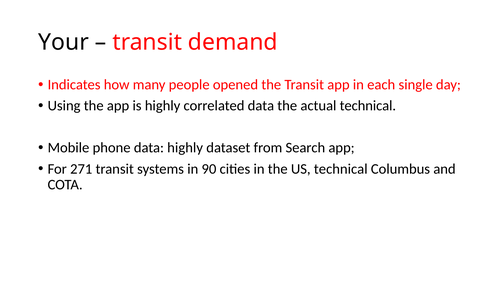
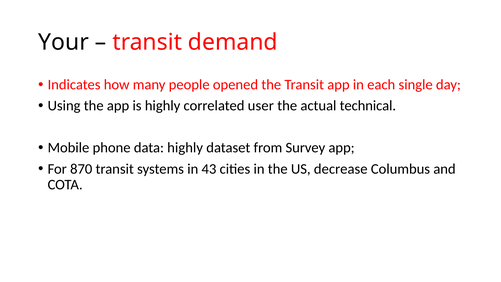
correlated data: data -> user
Search: Search -> Survey
271: 271 -> 870
90: 90 -> 43
US technical: technical -> decrease
